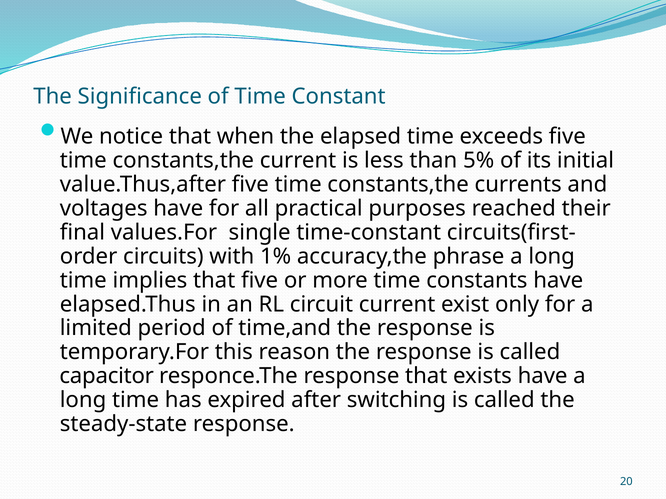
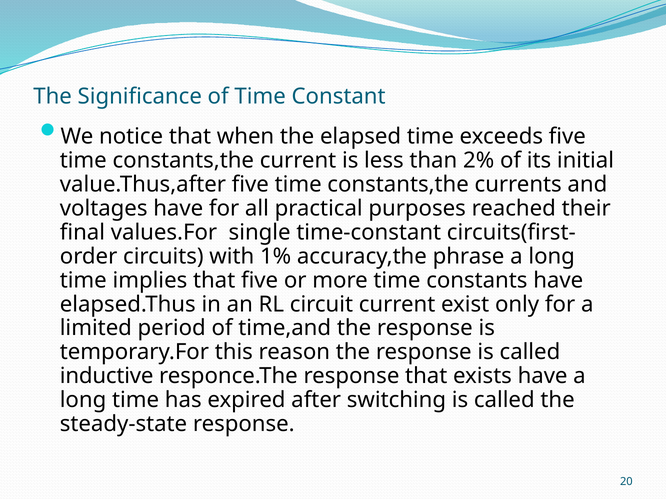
5%: 5% -> 2%
capacitor: capacitor -> inductive
